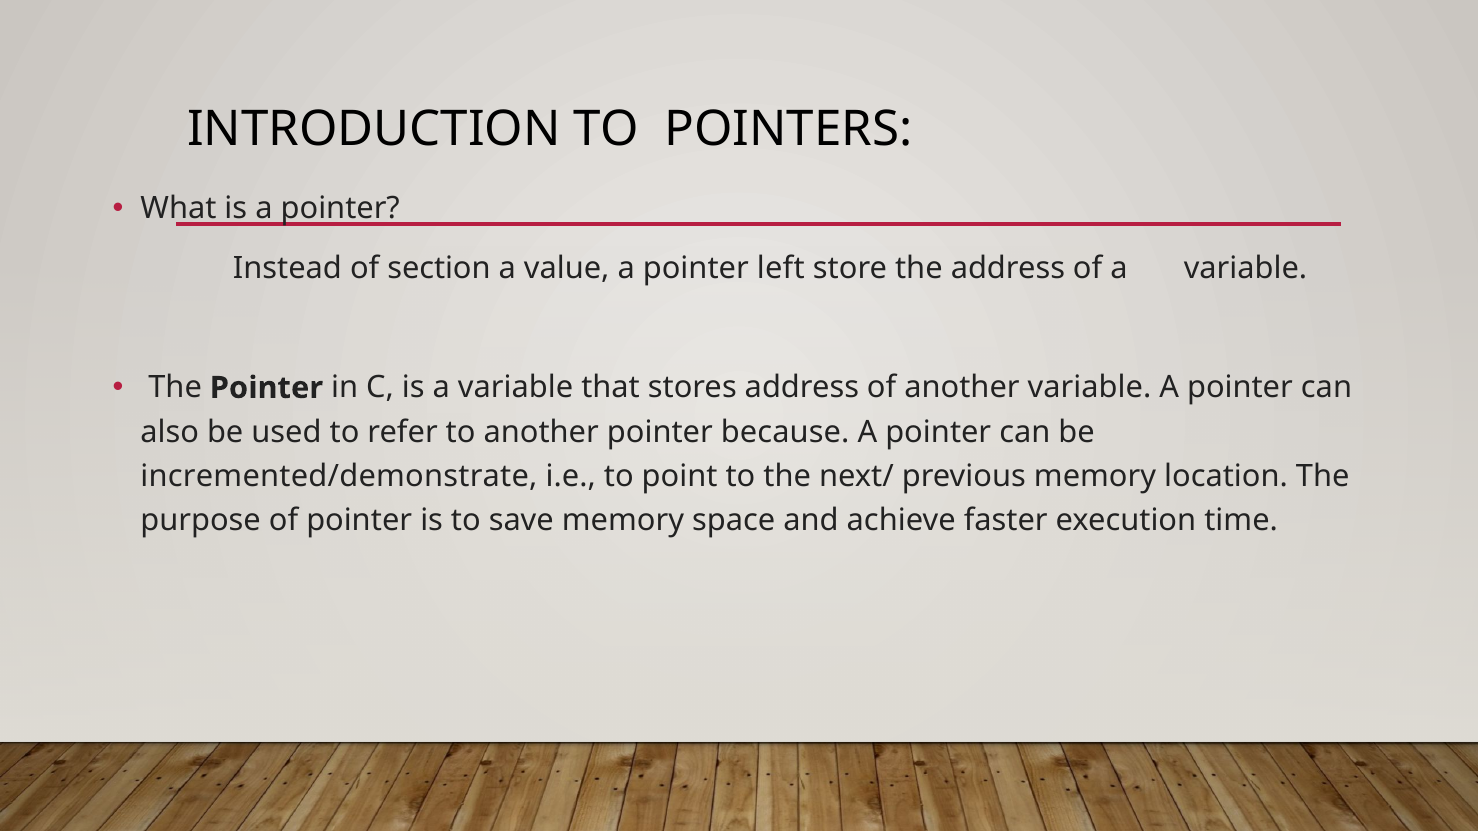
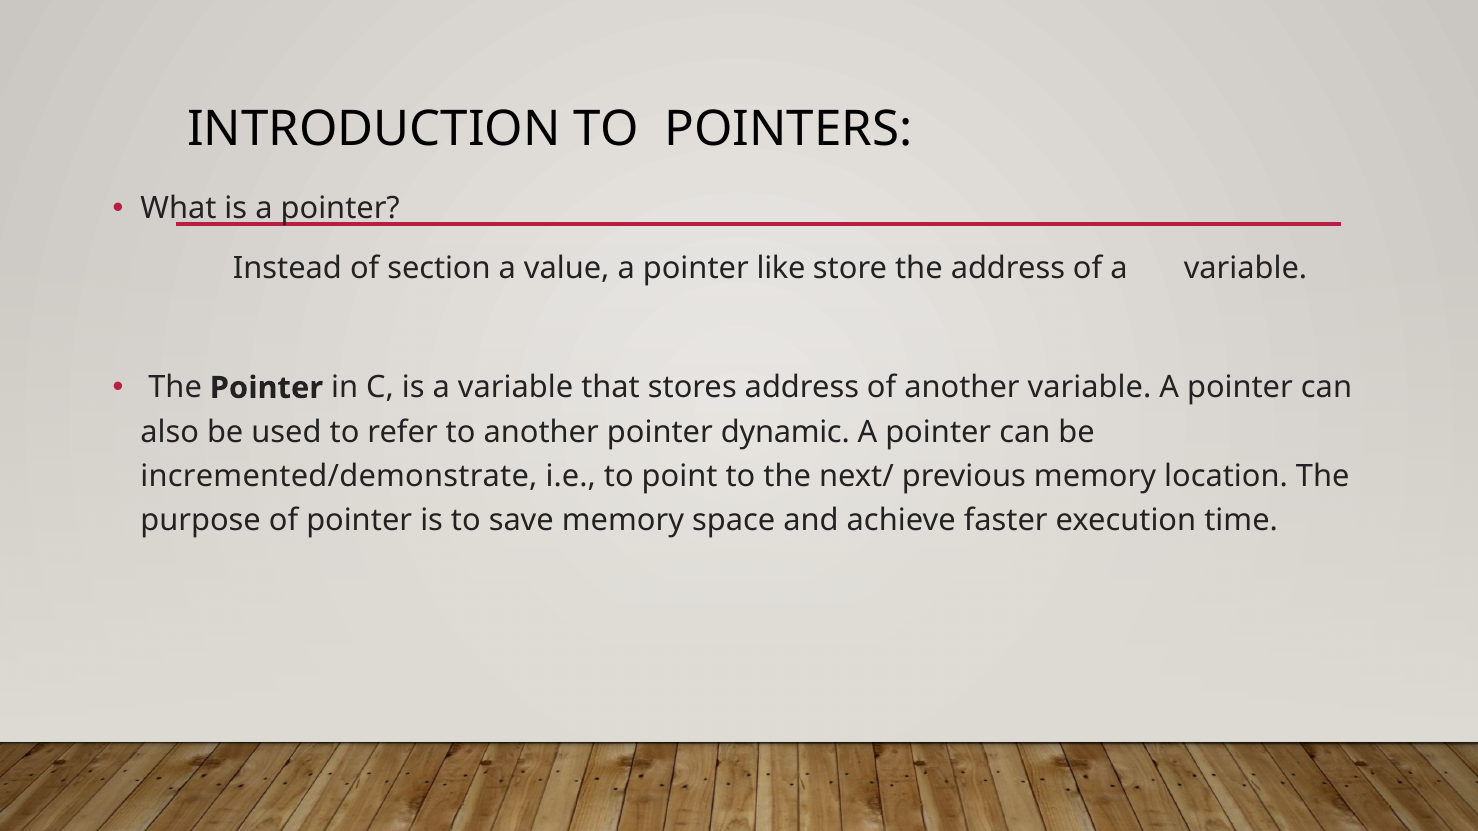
left: left -> like
because: because -> dynamic
